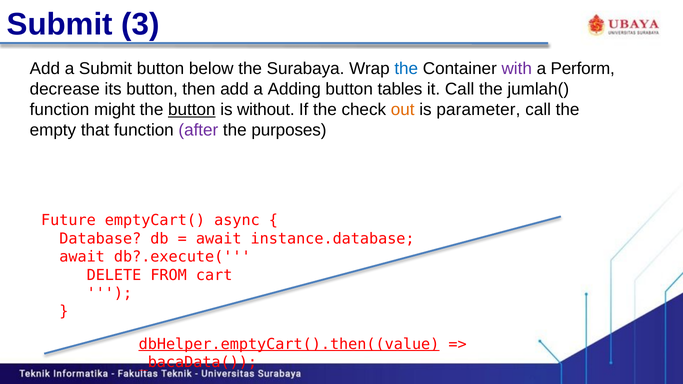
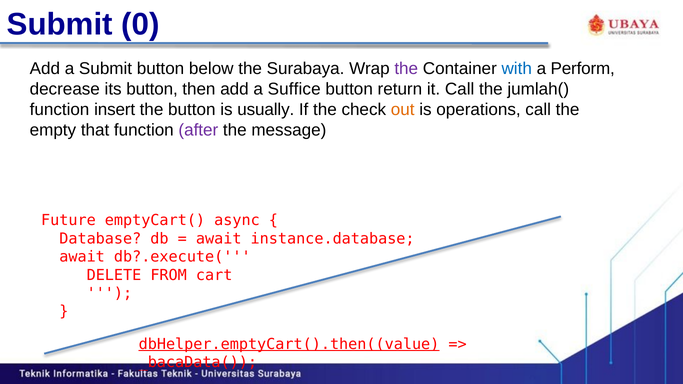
3: 3 -> 0
the at (406, 69) colour: blue -> purple
with colour: purple -> blue
Adding: Adding -> Suffice
tables: tables -> return
might: might -> insert
button at (192, 110) underline: present -> none
without: without -> usually
parameter: parameter -> operations
purposes: purposes -> message
